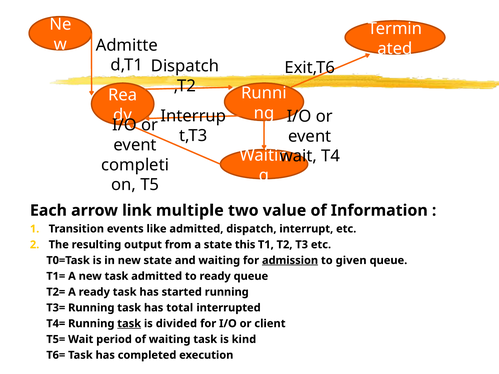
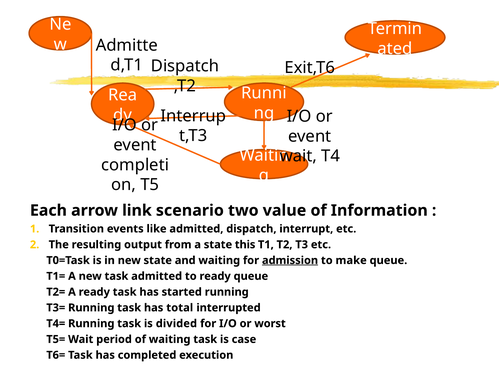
multiple: multiple -> scenario
given: given -> make
task at (129, 324) underline: present -> none
client: client -> worst
kind: kind -> case
